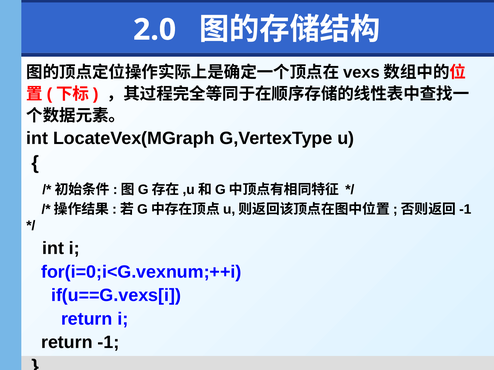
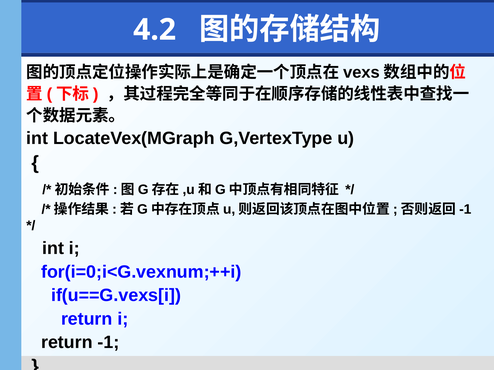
2.0: 2.0 -> 4.2
